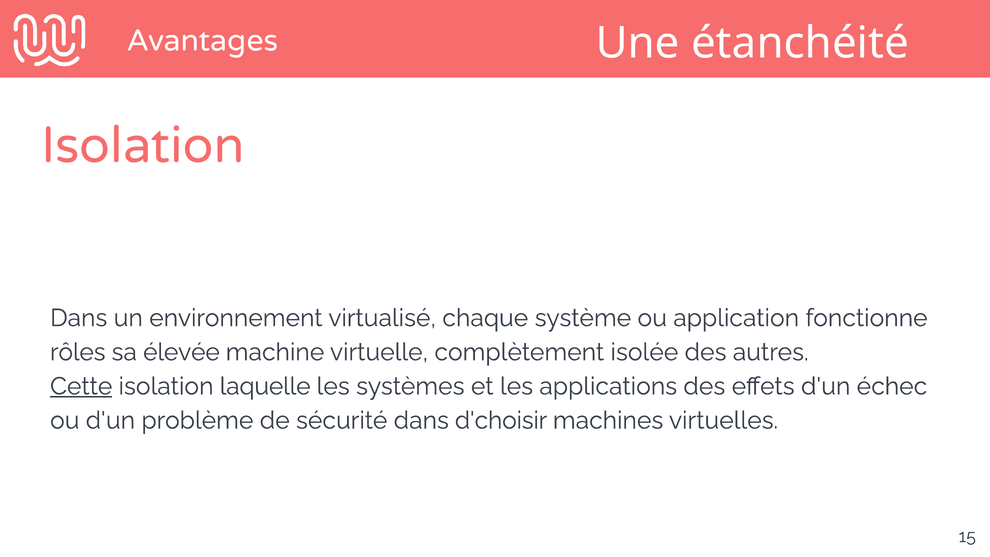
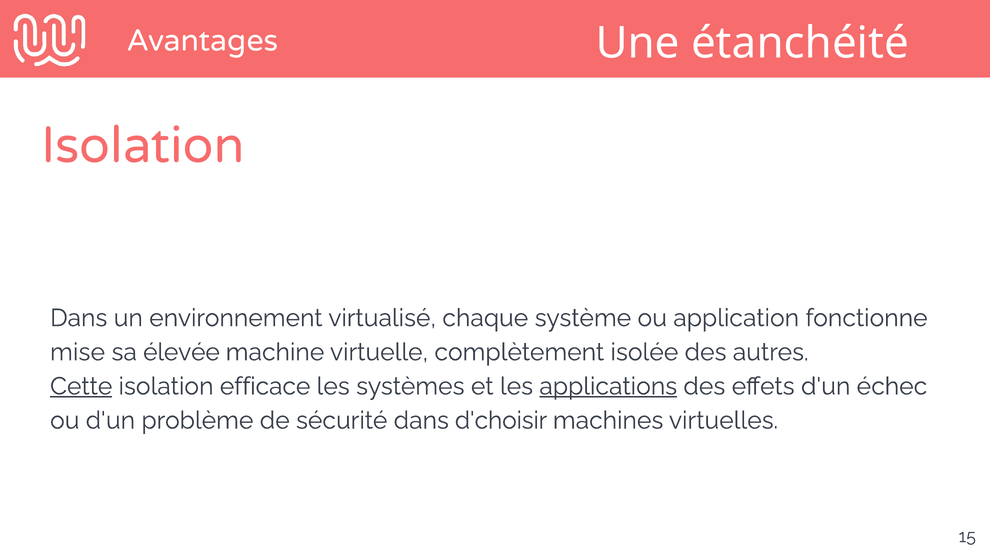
rôles: rôles -> mise
laquelle: laquelle -> efficace
applications underline: none -> present
